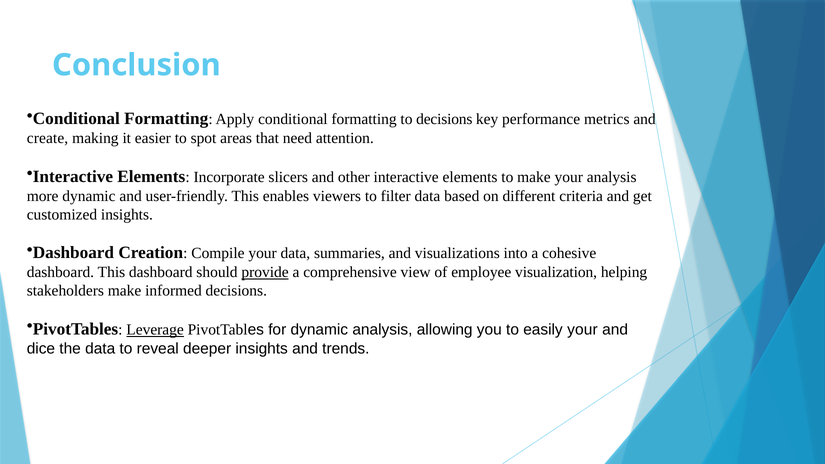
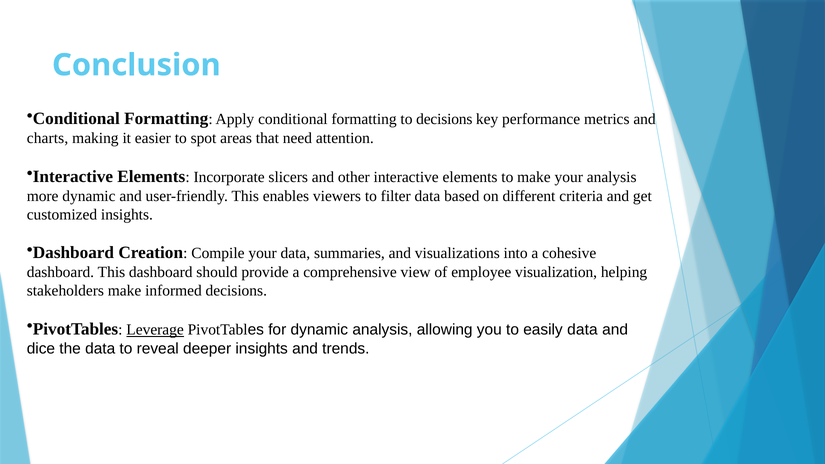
create: create -> charts
provide underline: present -> none
easily your: your -> data
